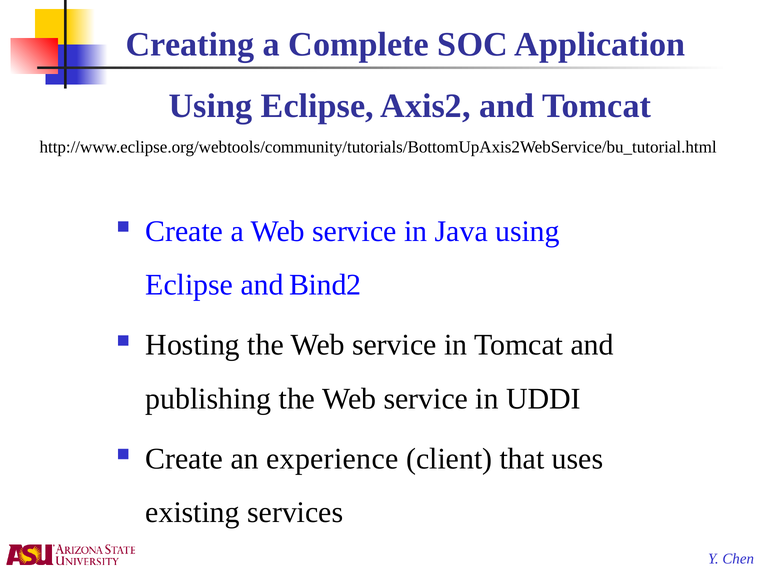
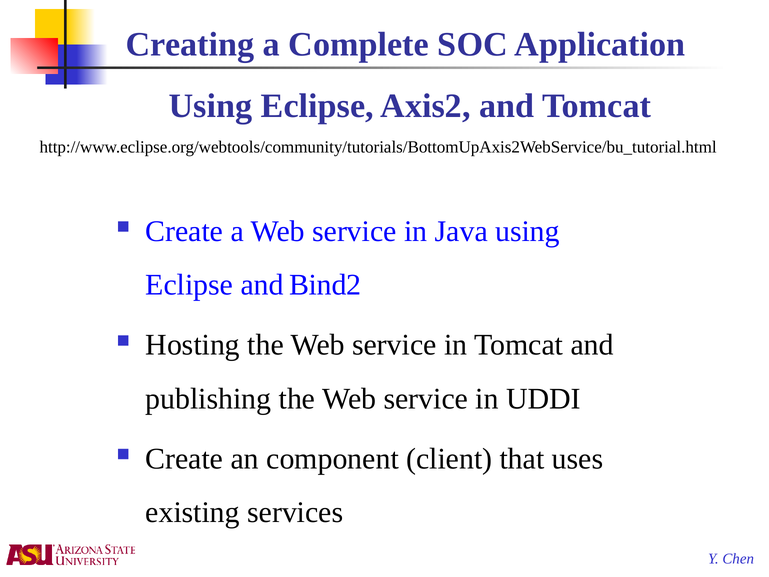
experience: experience -> component
